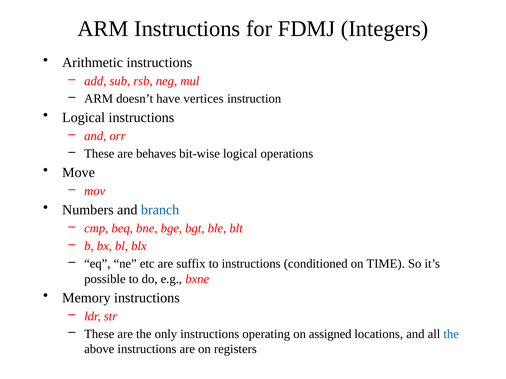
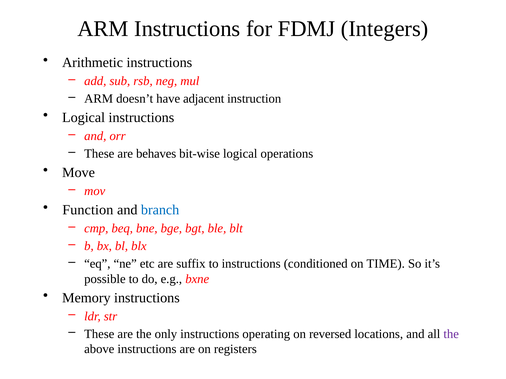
vertices: vertices -> adjacent
Numbers: Numbers -> Function
assigned: assigned -> reversed
the at (451, 334) colour: blue -> purple
